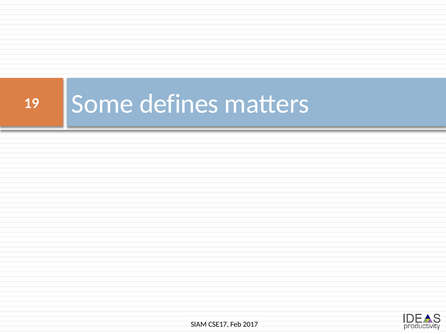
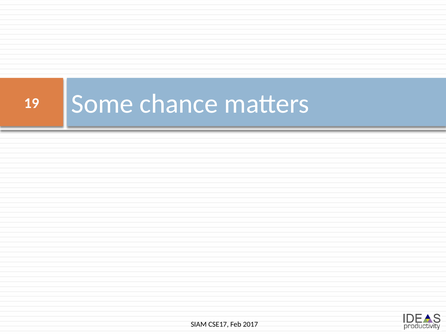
defines: defines -> chance
